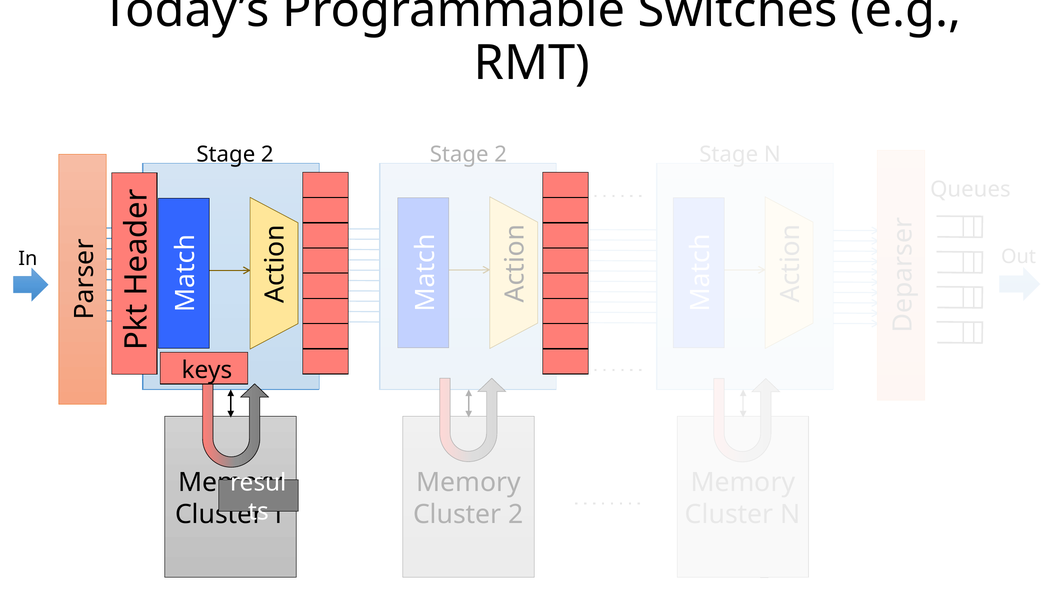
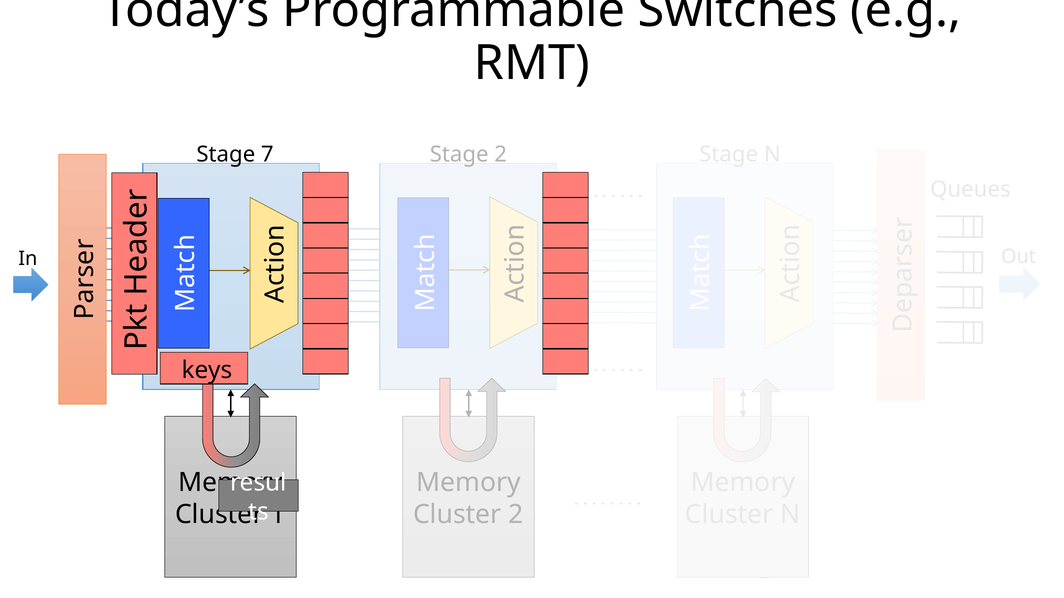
2 at (267, 155): 2 -> 7
